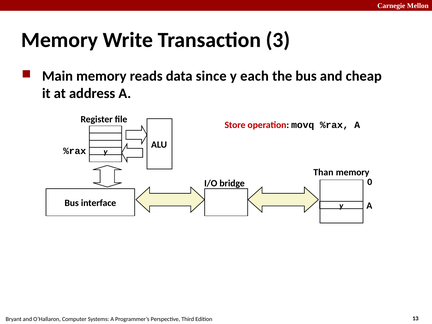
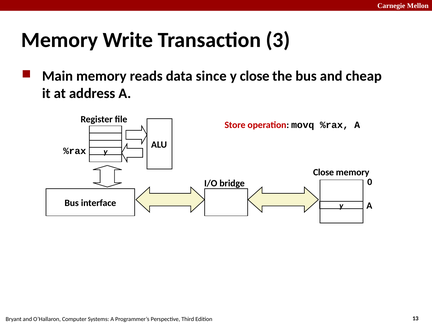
each at (254, 76): each -> close
Than at (323, 172): Than -> Close
